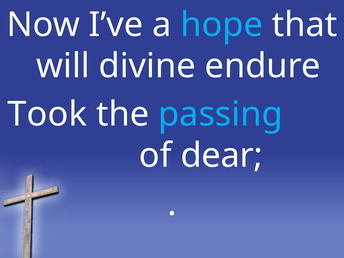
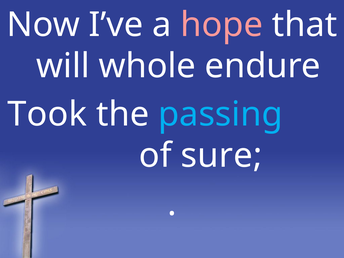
hope colour: light blue -> pink
divine: divine -> whole
dear: dear -> sure
